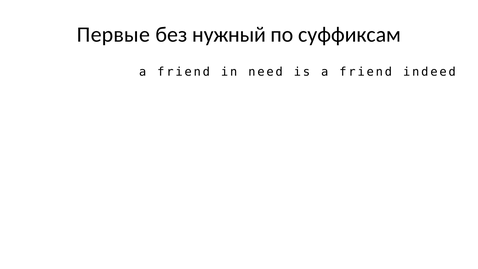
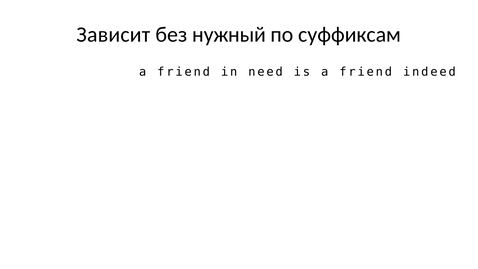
Первые: Первые -> Зависит
